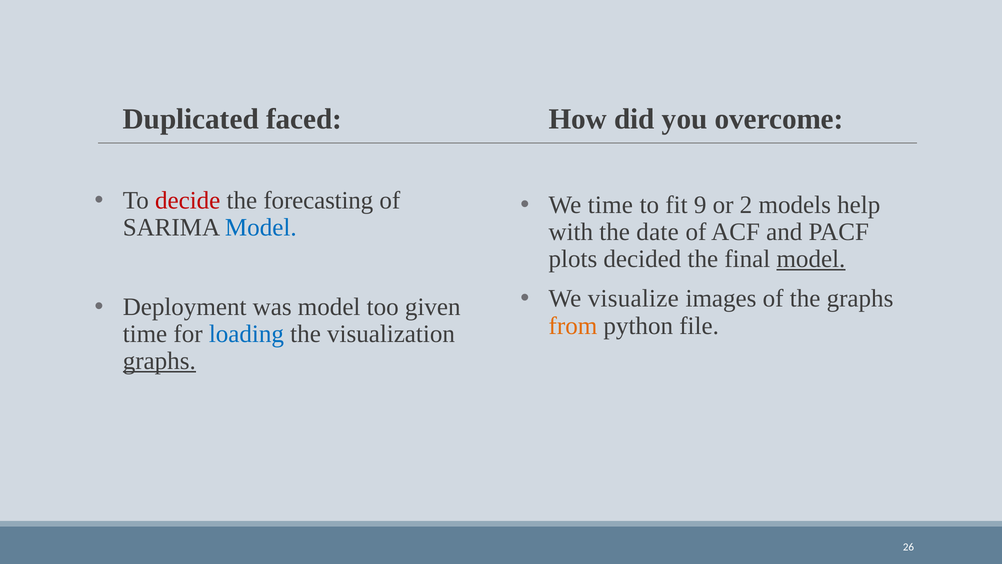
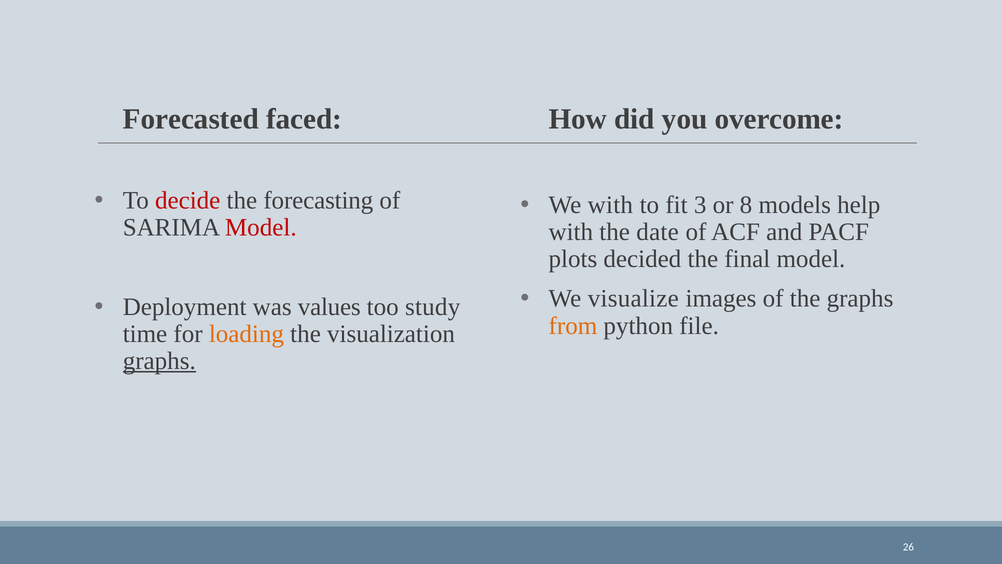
Duplicated: Duplicated -> Forecasted
We time: time -> with
9: 9 -> 3
2: 2 -> 8
Model at (261, 227) colour: blue -> red
model at (811, 259) underline: present -> none
was model: model -> values
given: given -> study
loading colour: blue -> orange
